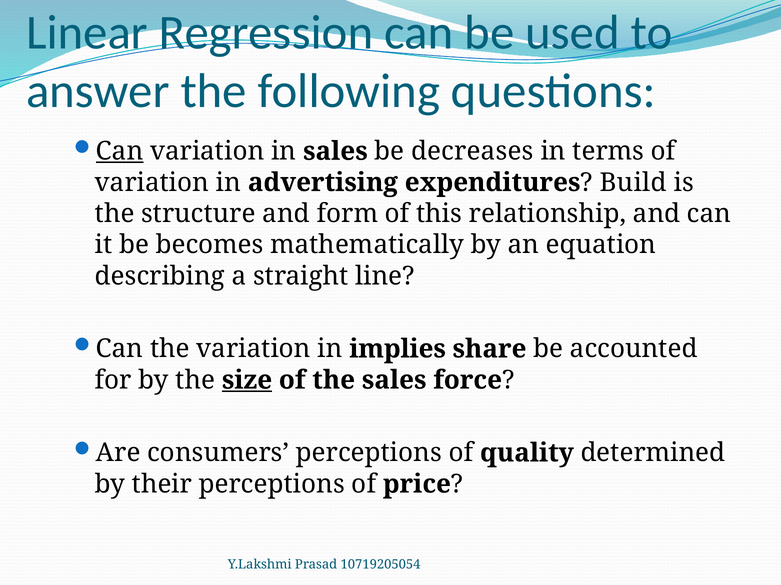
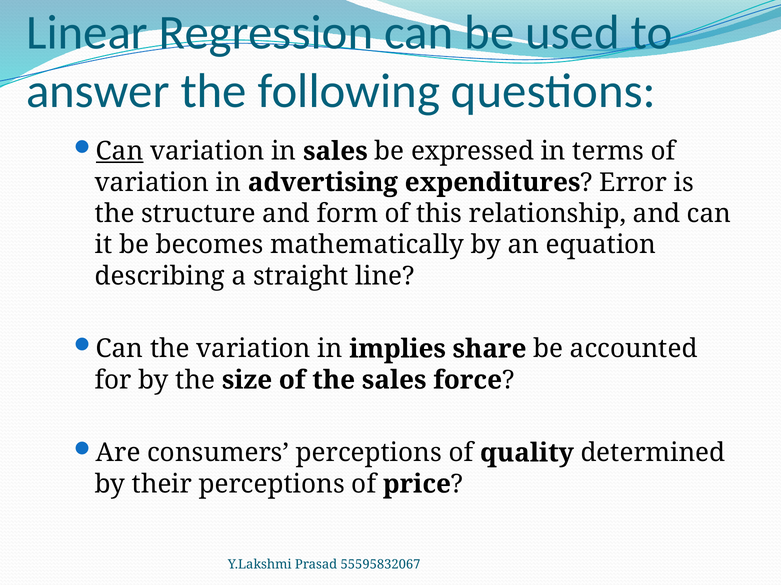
decreases: decreases -> expressed
Build: Build -> Error
size underline: present -> none
10719205054: 10719205054 -> 55595832067
